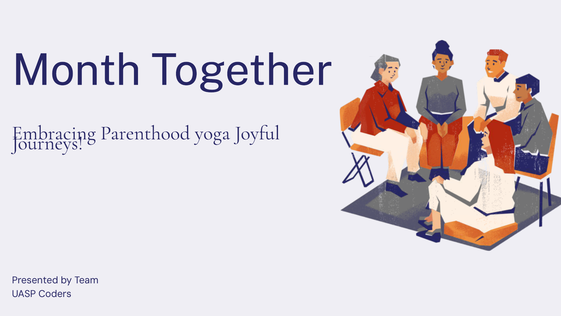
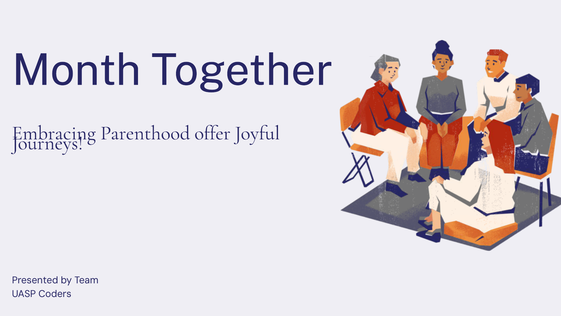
yoga: yoga -> offer
